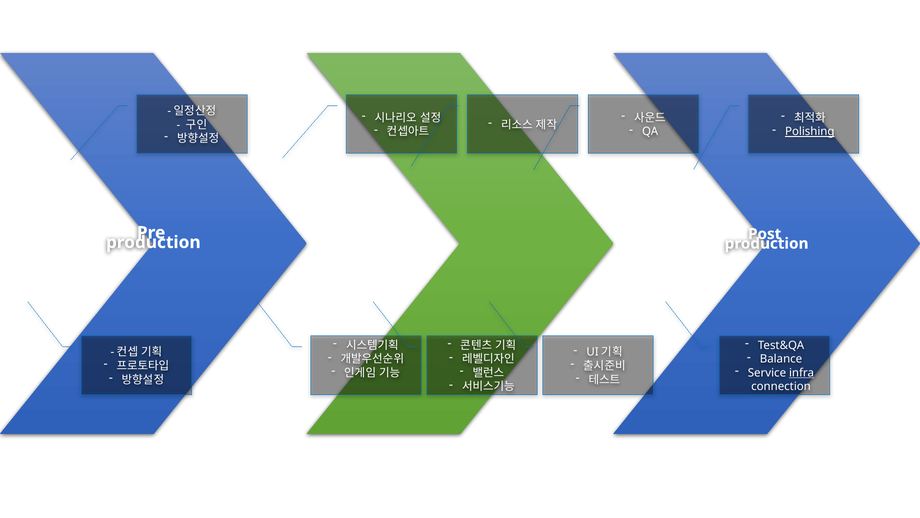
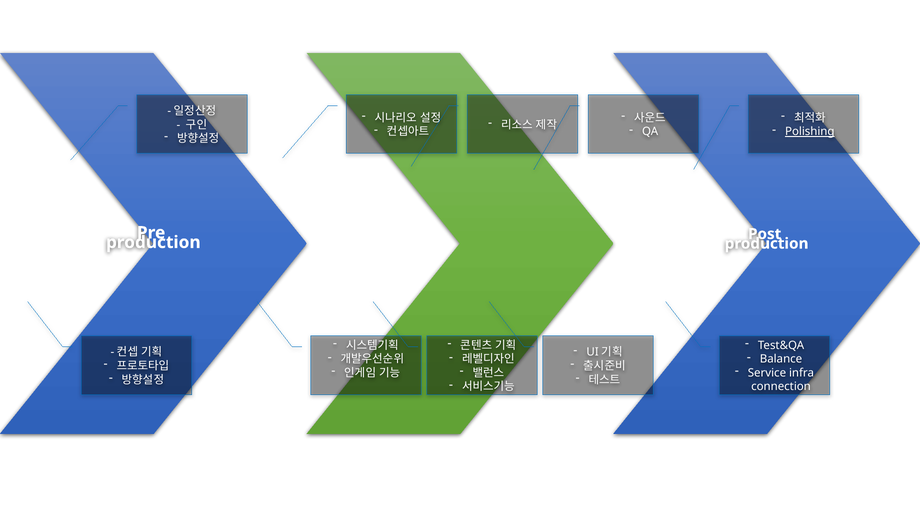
infra underline: present -> none
